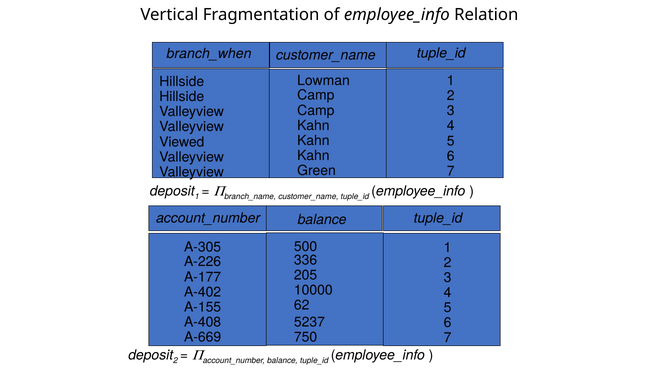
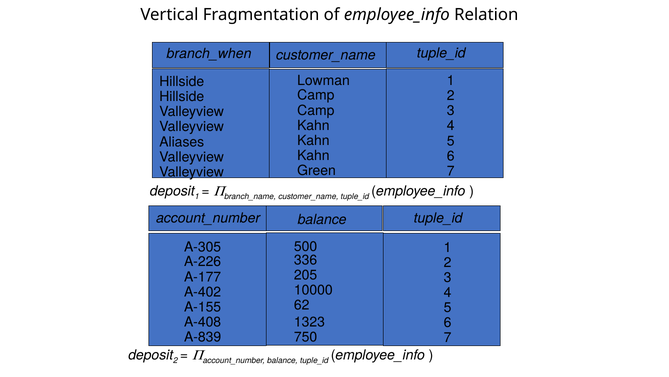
Viewed: Viewed -> Aliases
5237: 5237 -> 1323
A-669: A-669 -> A-839
